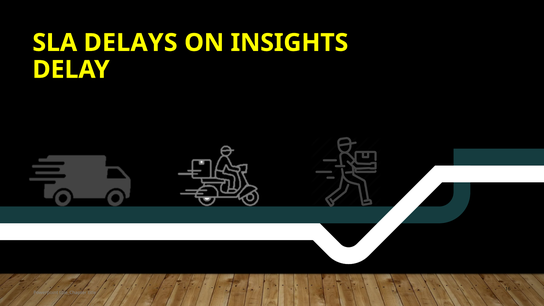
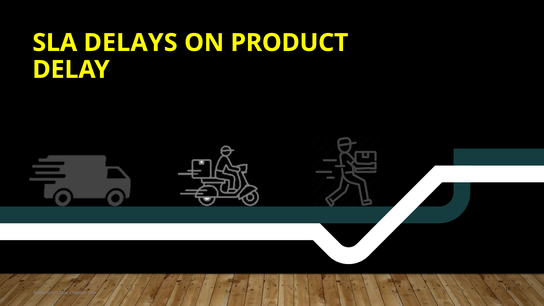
INSIGHTS: INSIGHTS -> PRODUCT
